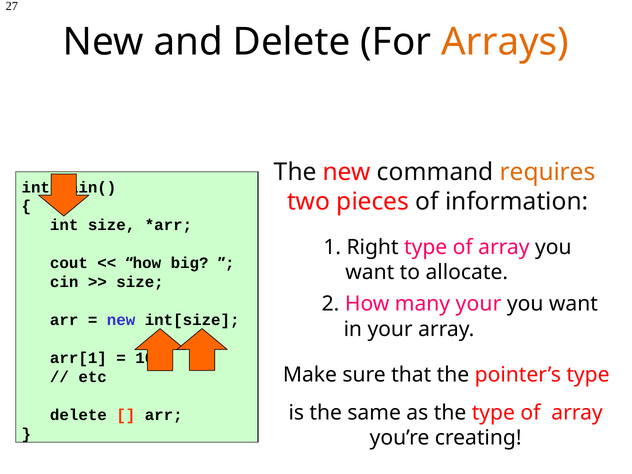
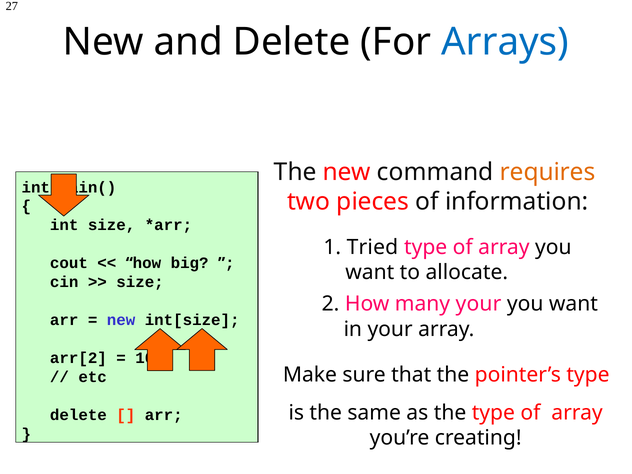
Arrays colour: orange -> blue
Right: Right -> Tried
arr[1: arr[1 -> arr[2
